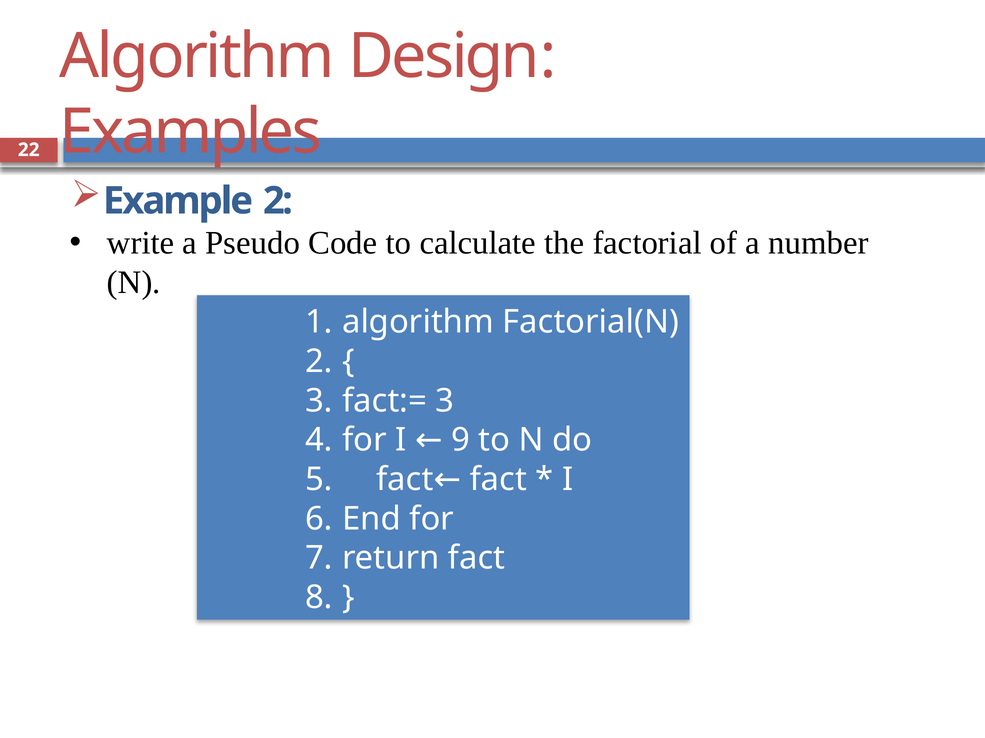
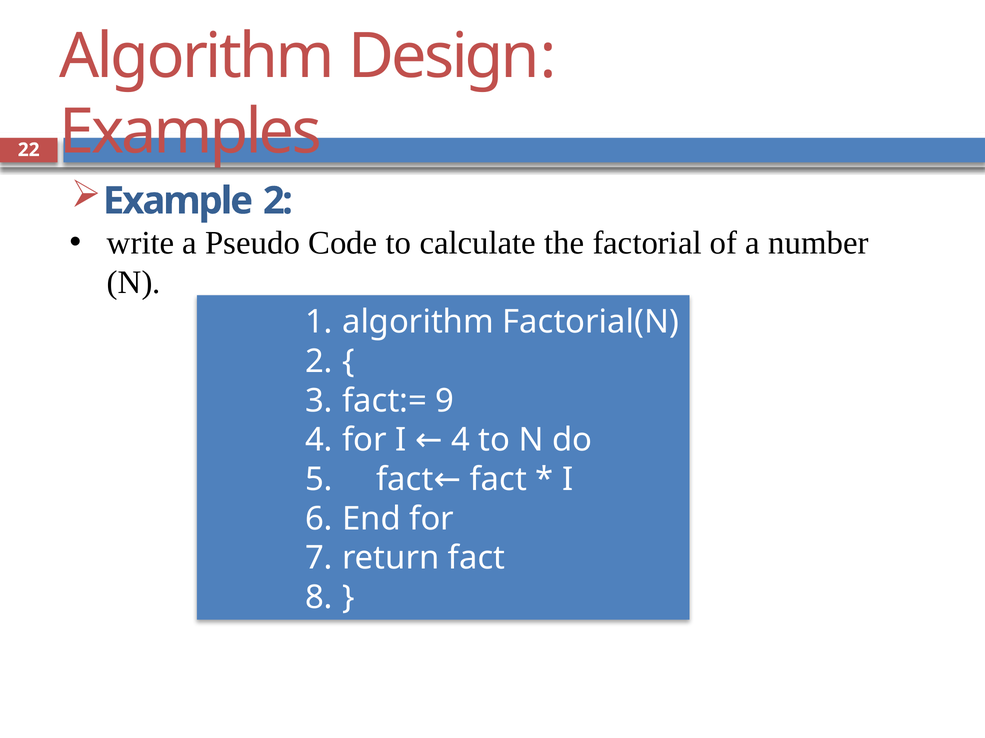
fact:= 3: 3 -> 9
I 9: 9 -> 4
